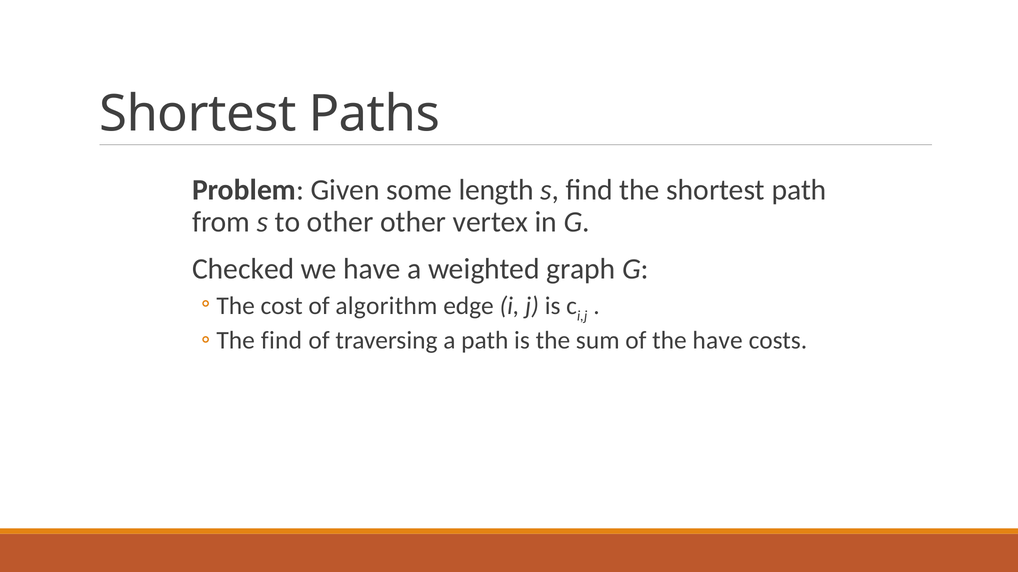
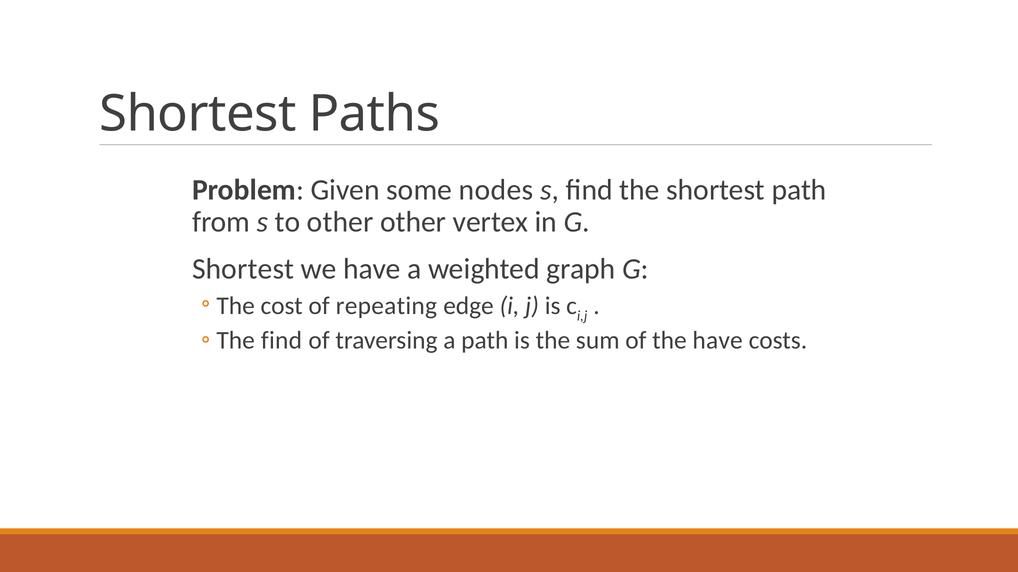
length: length -> nodes
Checked at (243, 269): Checked -> Shortest
algorithm: algorithm -> repeating
